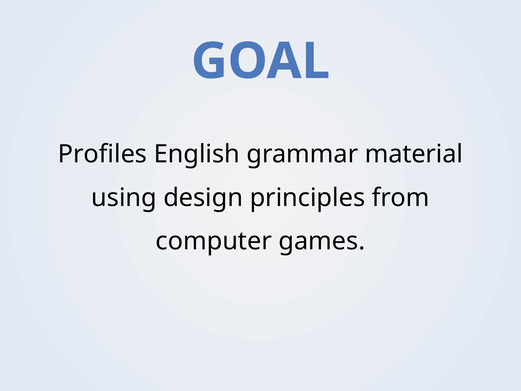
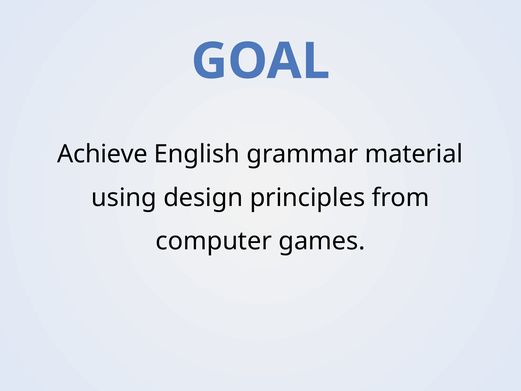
Profiles: Profiles -> Achieve
